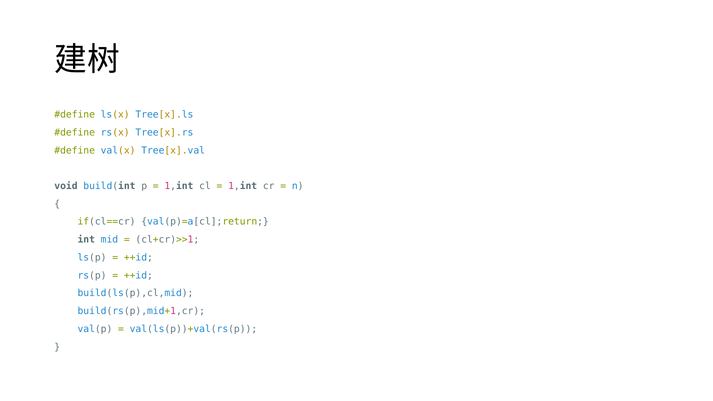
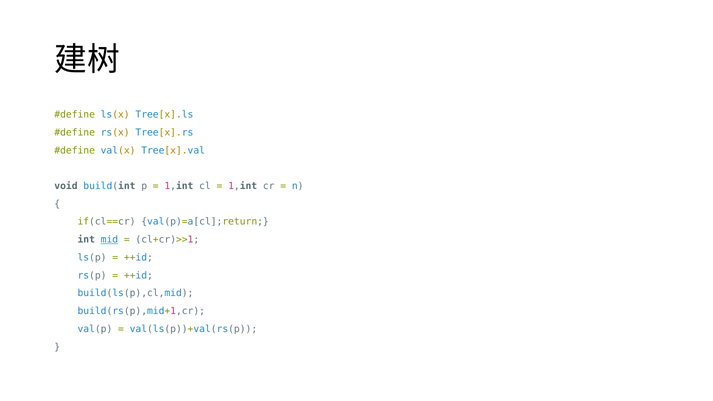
mid underline: none -> present
